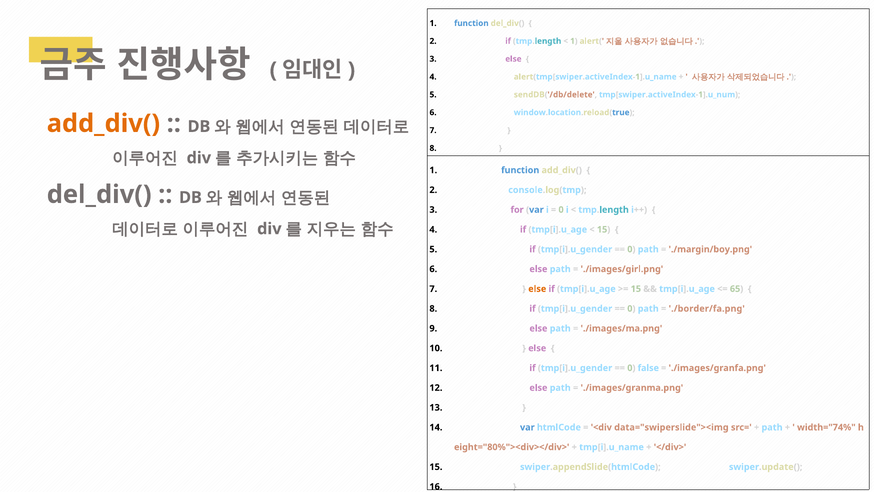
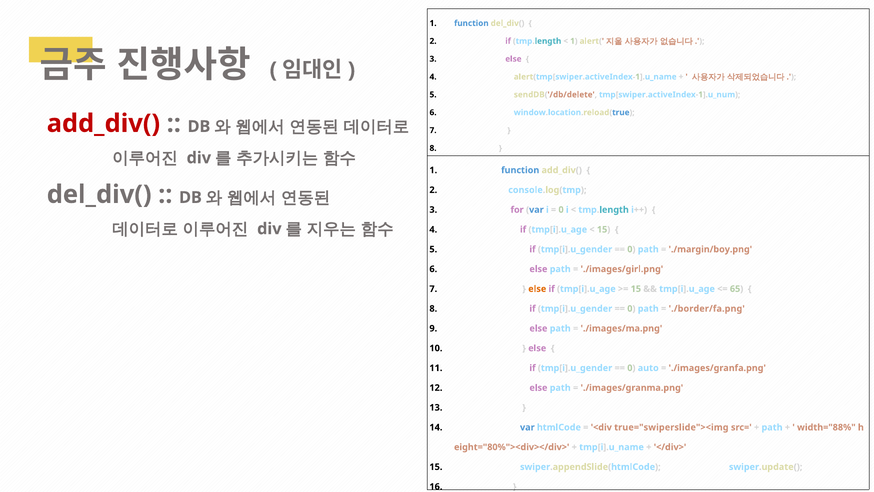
add_div( at (103, 123) colour: orange -> red
false: false -> auto
data="swiperslide"><img: data="swiperslide"><img -> true="swiperslide"><img
width="74%: width="74% -> width="88%
